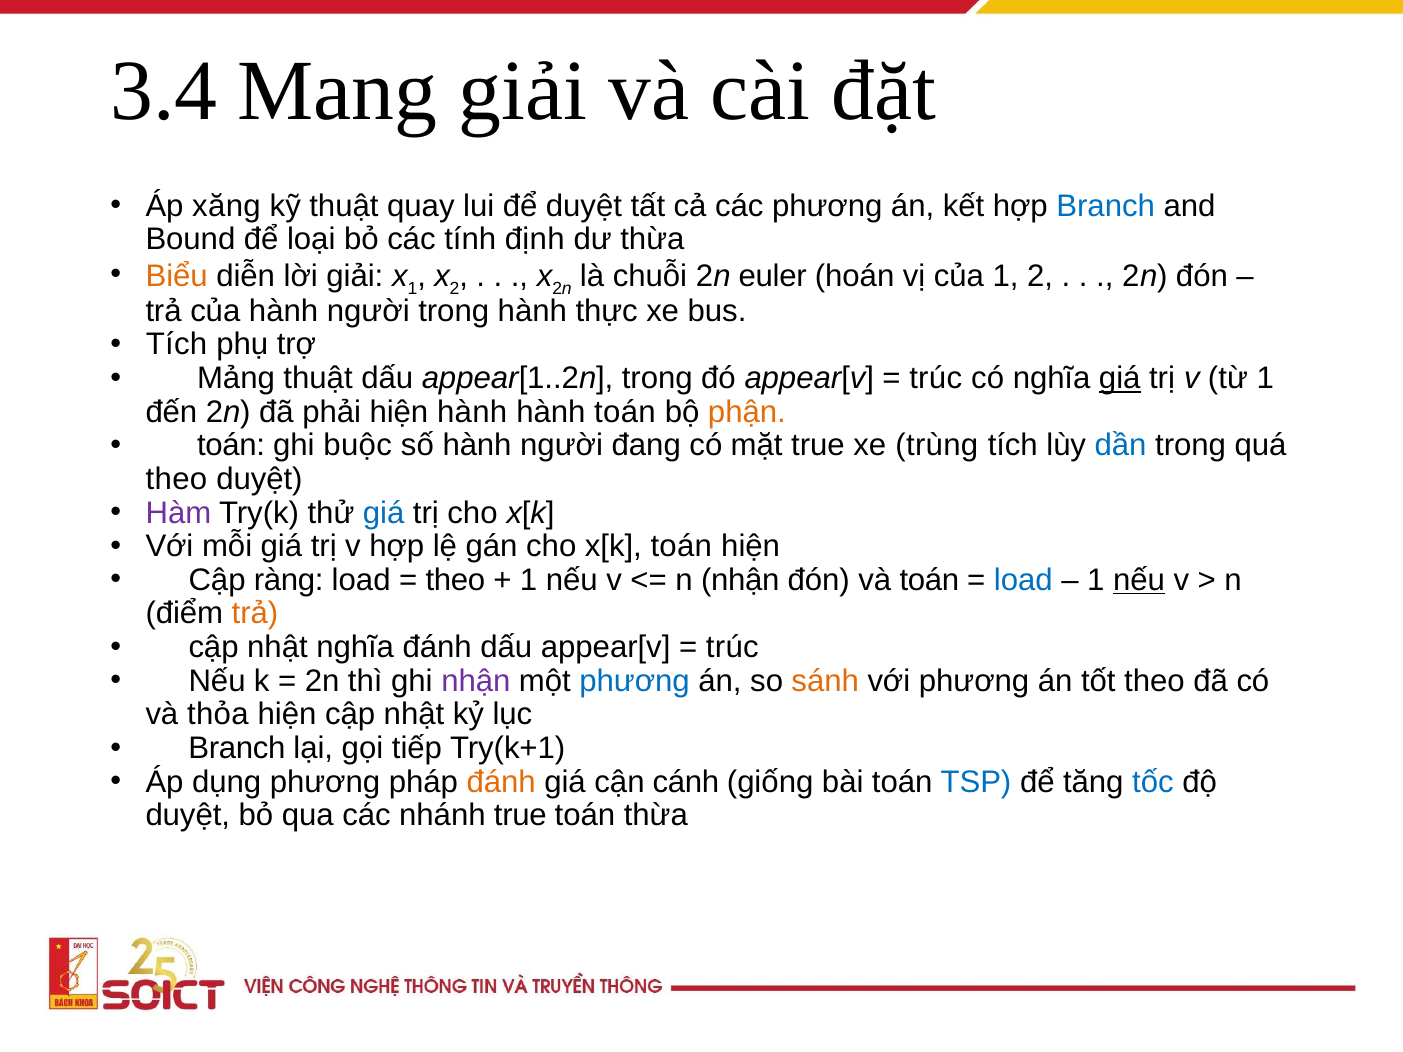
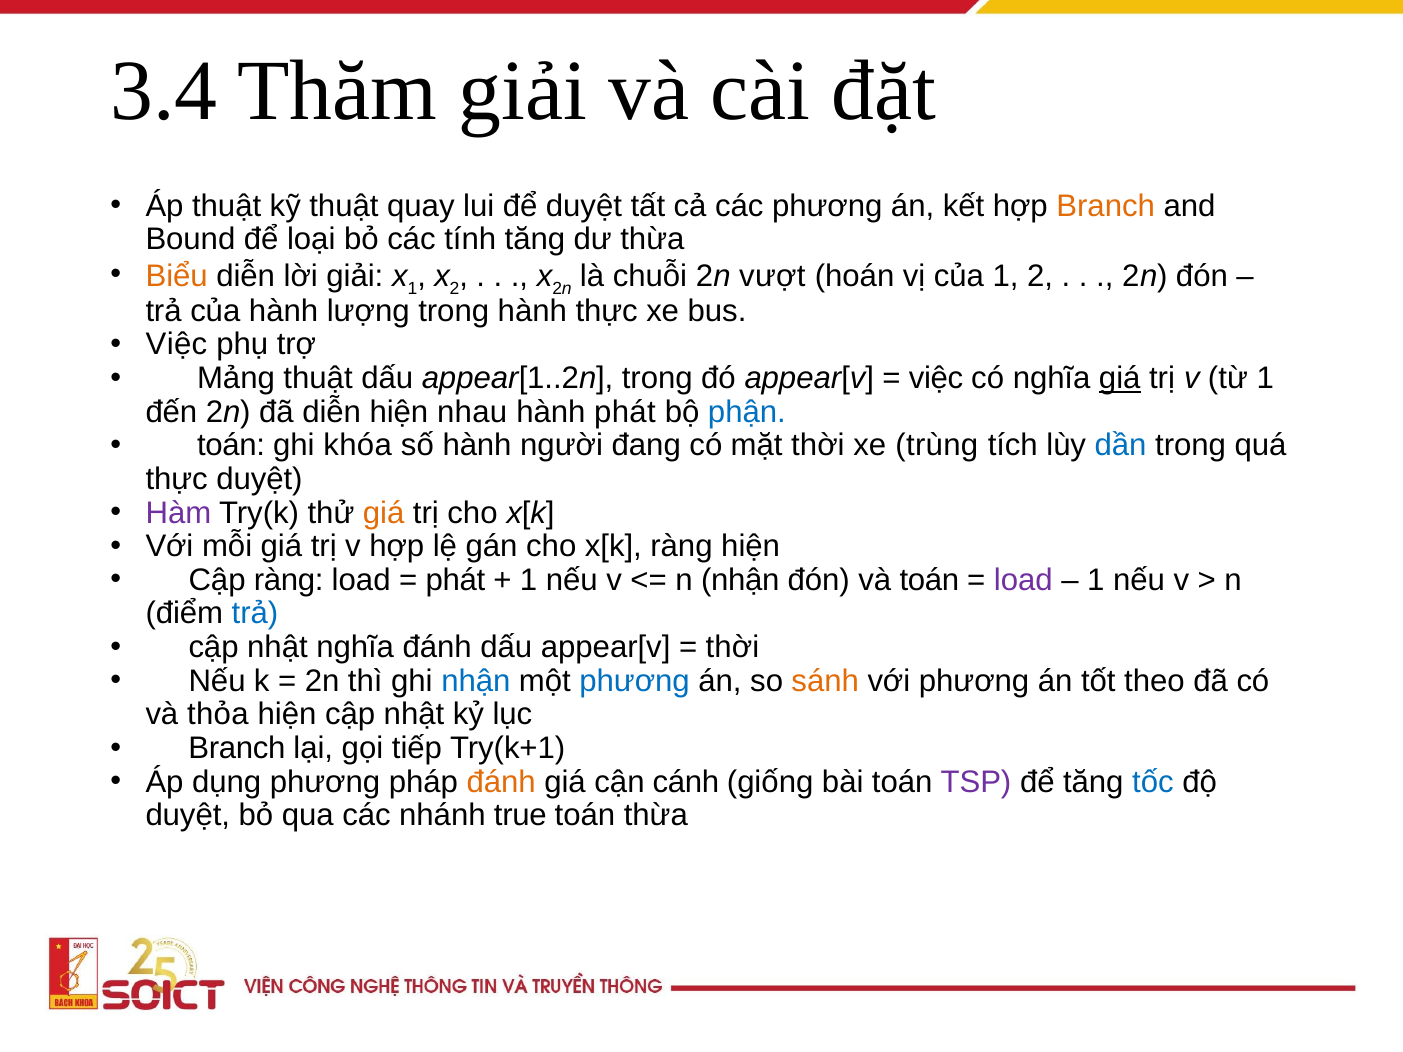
Mang: Mang -> Thăm
Áp xăng: xăng -> thuật
Branch at (1106, 206) colour: blue -> orange
tính định: định -> tăng
euler: euler -> vượt
của hành người: người -> lượng
Tích at (176, 345): Tích -> Việc
trúc at (936, 378): trúc -> việc
đã phải: phải -> diễn
hiện hành: hành -> nhau
hành toán: toán -> phát
phận colour: orange -> blue
buộc: buộc -> khóa
mặt true: true -> thời
theo at (176, 479): theo -> thực
giá at (384, 513) colour: blue -> orange
x[k toán: toán -> ràng
theo at (455, 580): theo -> phát
load at (1023, 580) colour: blue -> purple
nếu at (1139, 580) underline: present -> none
trả at (255, 614) colour: orange -> blue
trúc at (732, 647): trúc -> thời
nhận at (476, 681) colour: purple -> blue
TSP colour: blue -> purple
